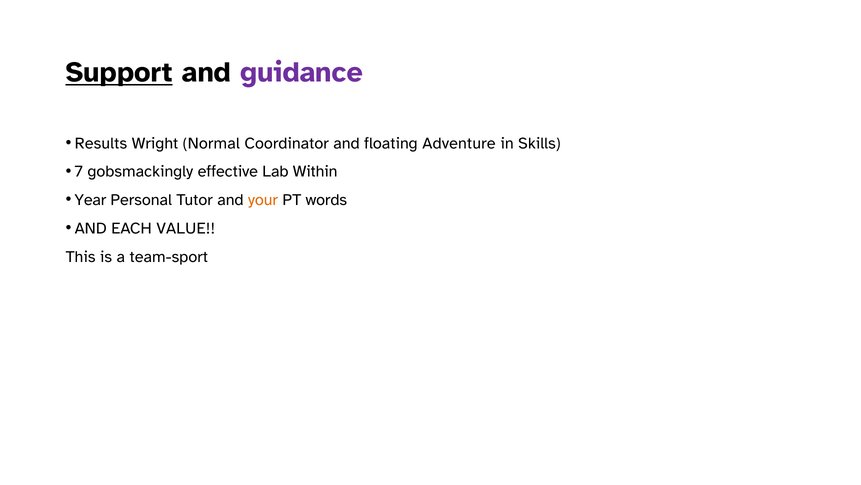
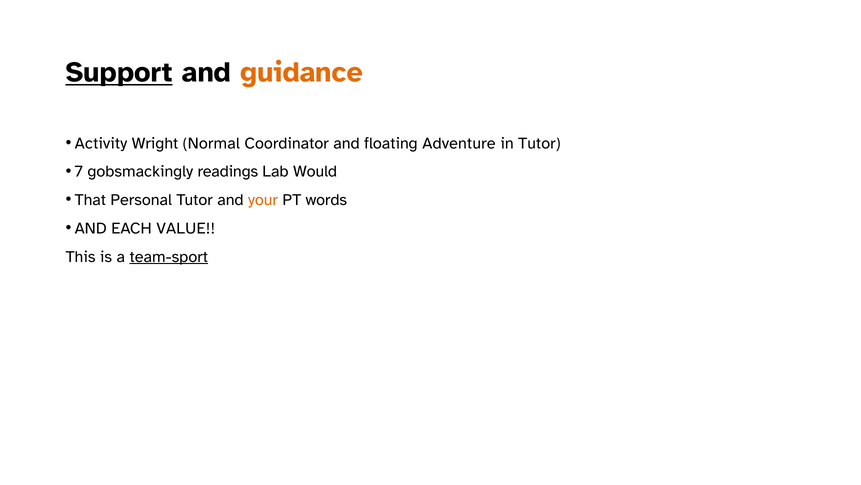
guidance colour: purple -> orange
Results: Results -> Activity
in Skills: Skills -> Tutor
effective: effective -> readings
Within: Within -> Would
Year: Year -> That
team-sport underline: none -> present
